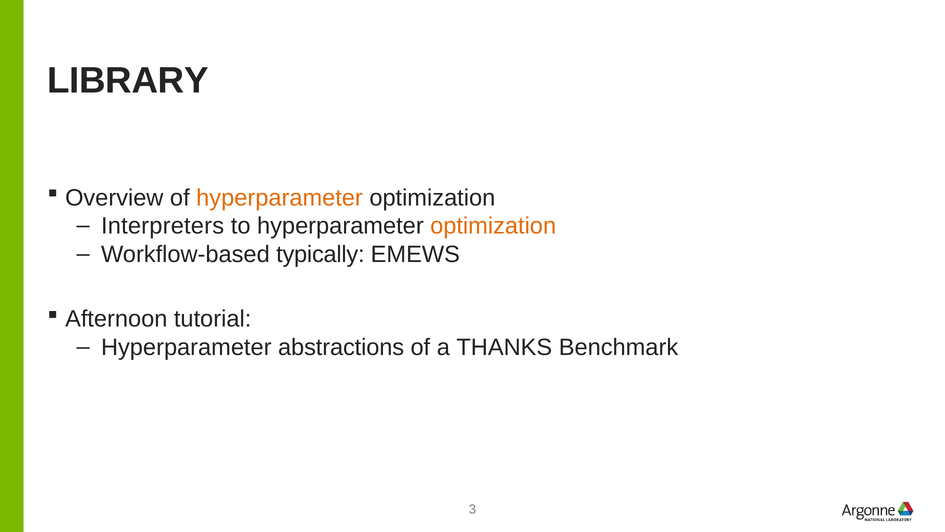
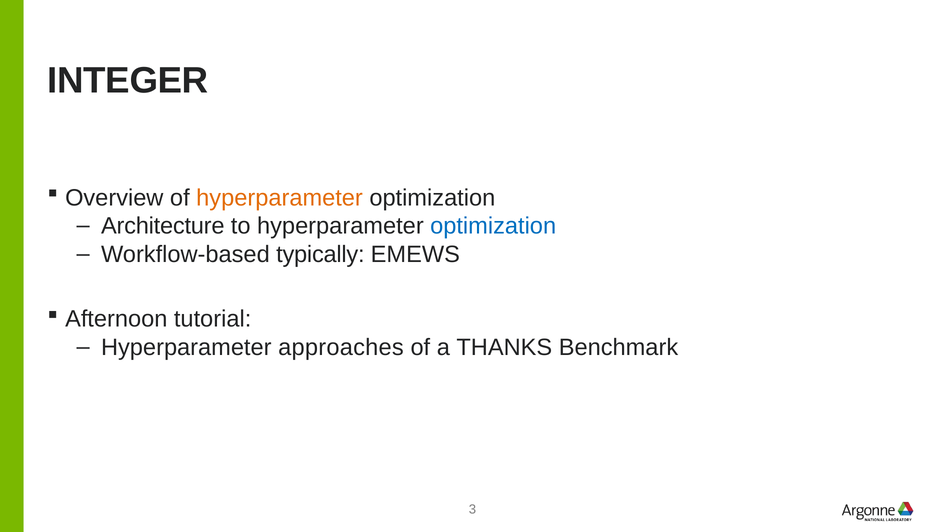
LIBRARY: LIBRARY -> INTEGER
Interpreters: Interpreters -> Architecture
optimization at (493, 226) colour: orange -> blue
abstractions: abstractions -> approaches
